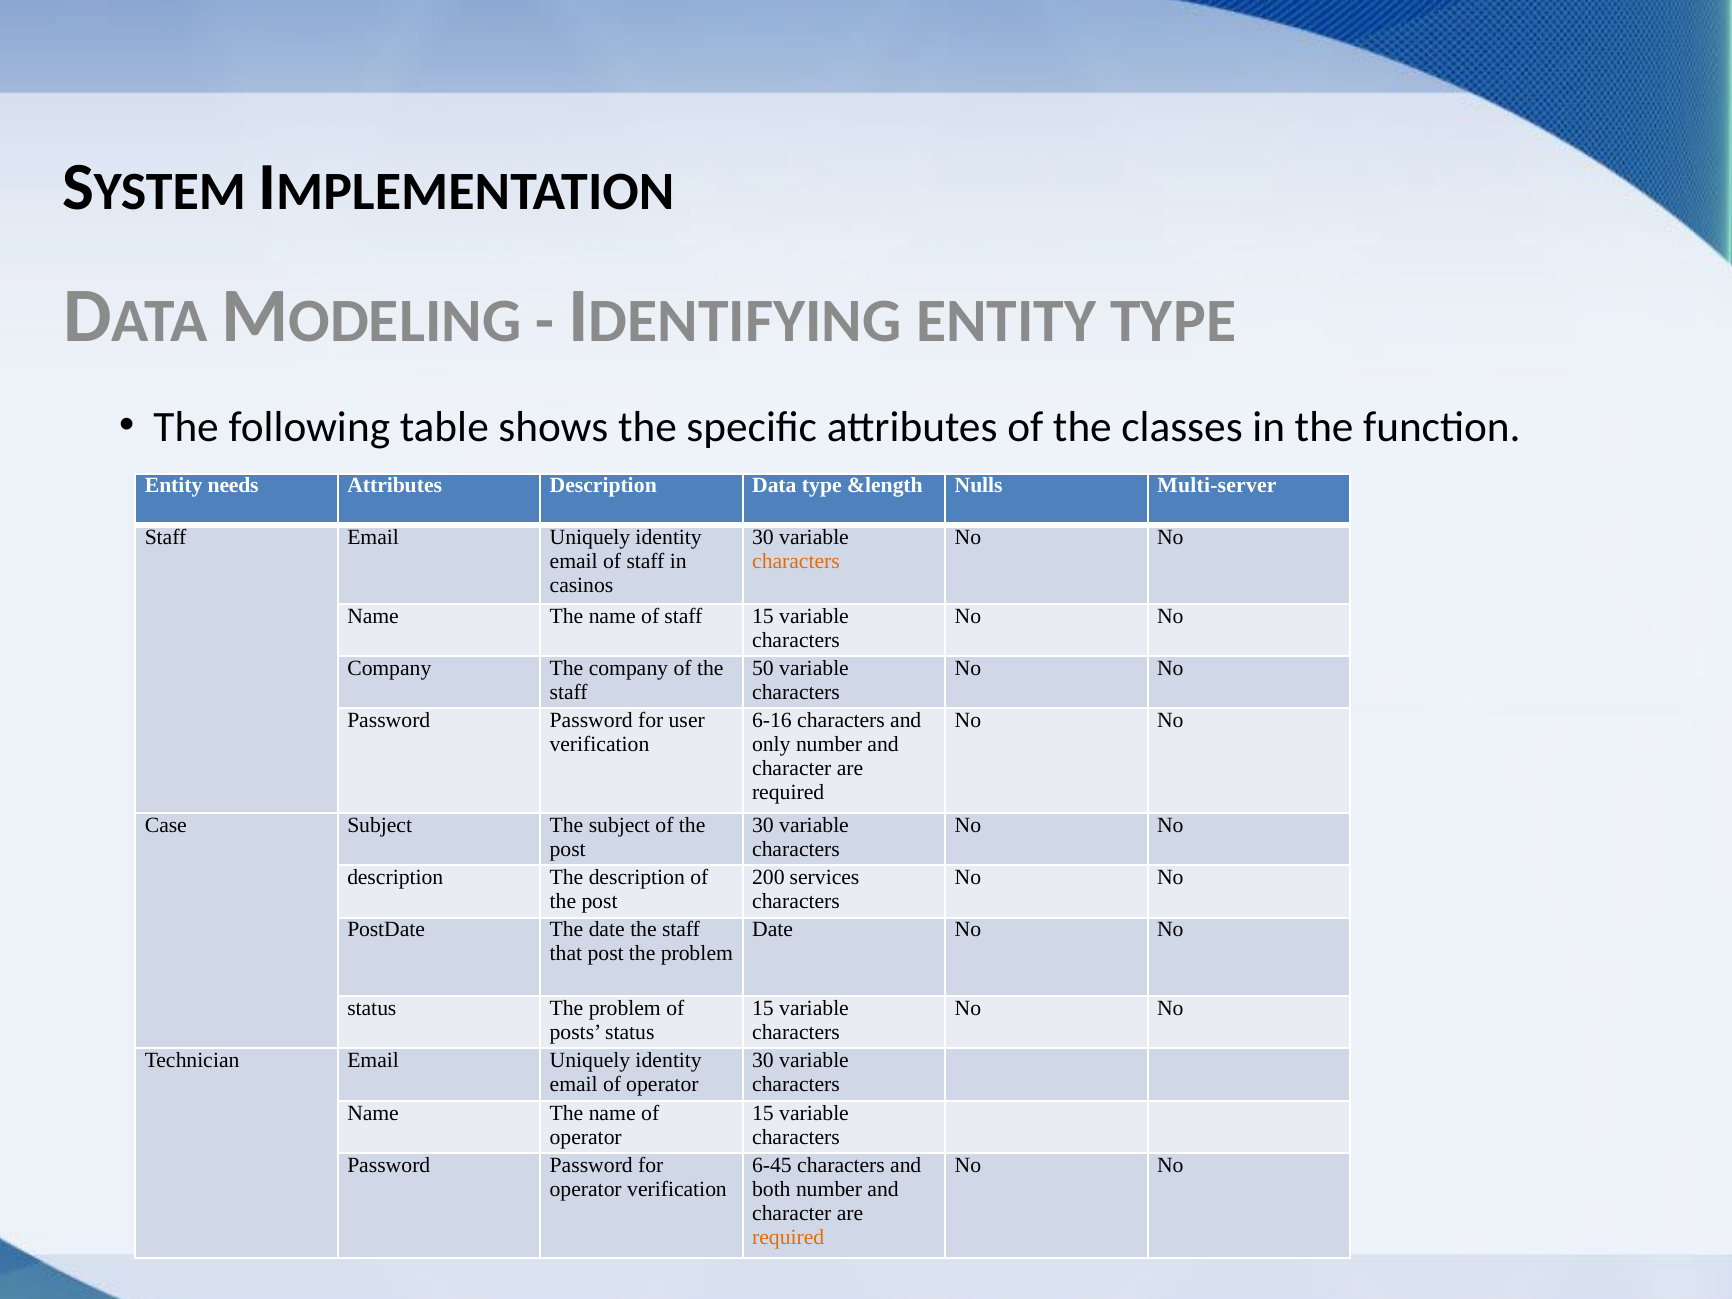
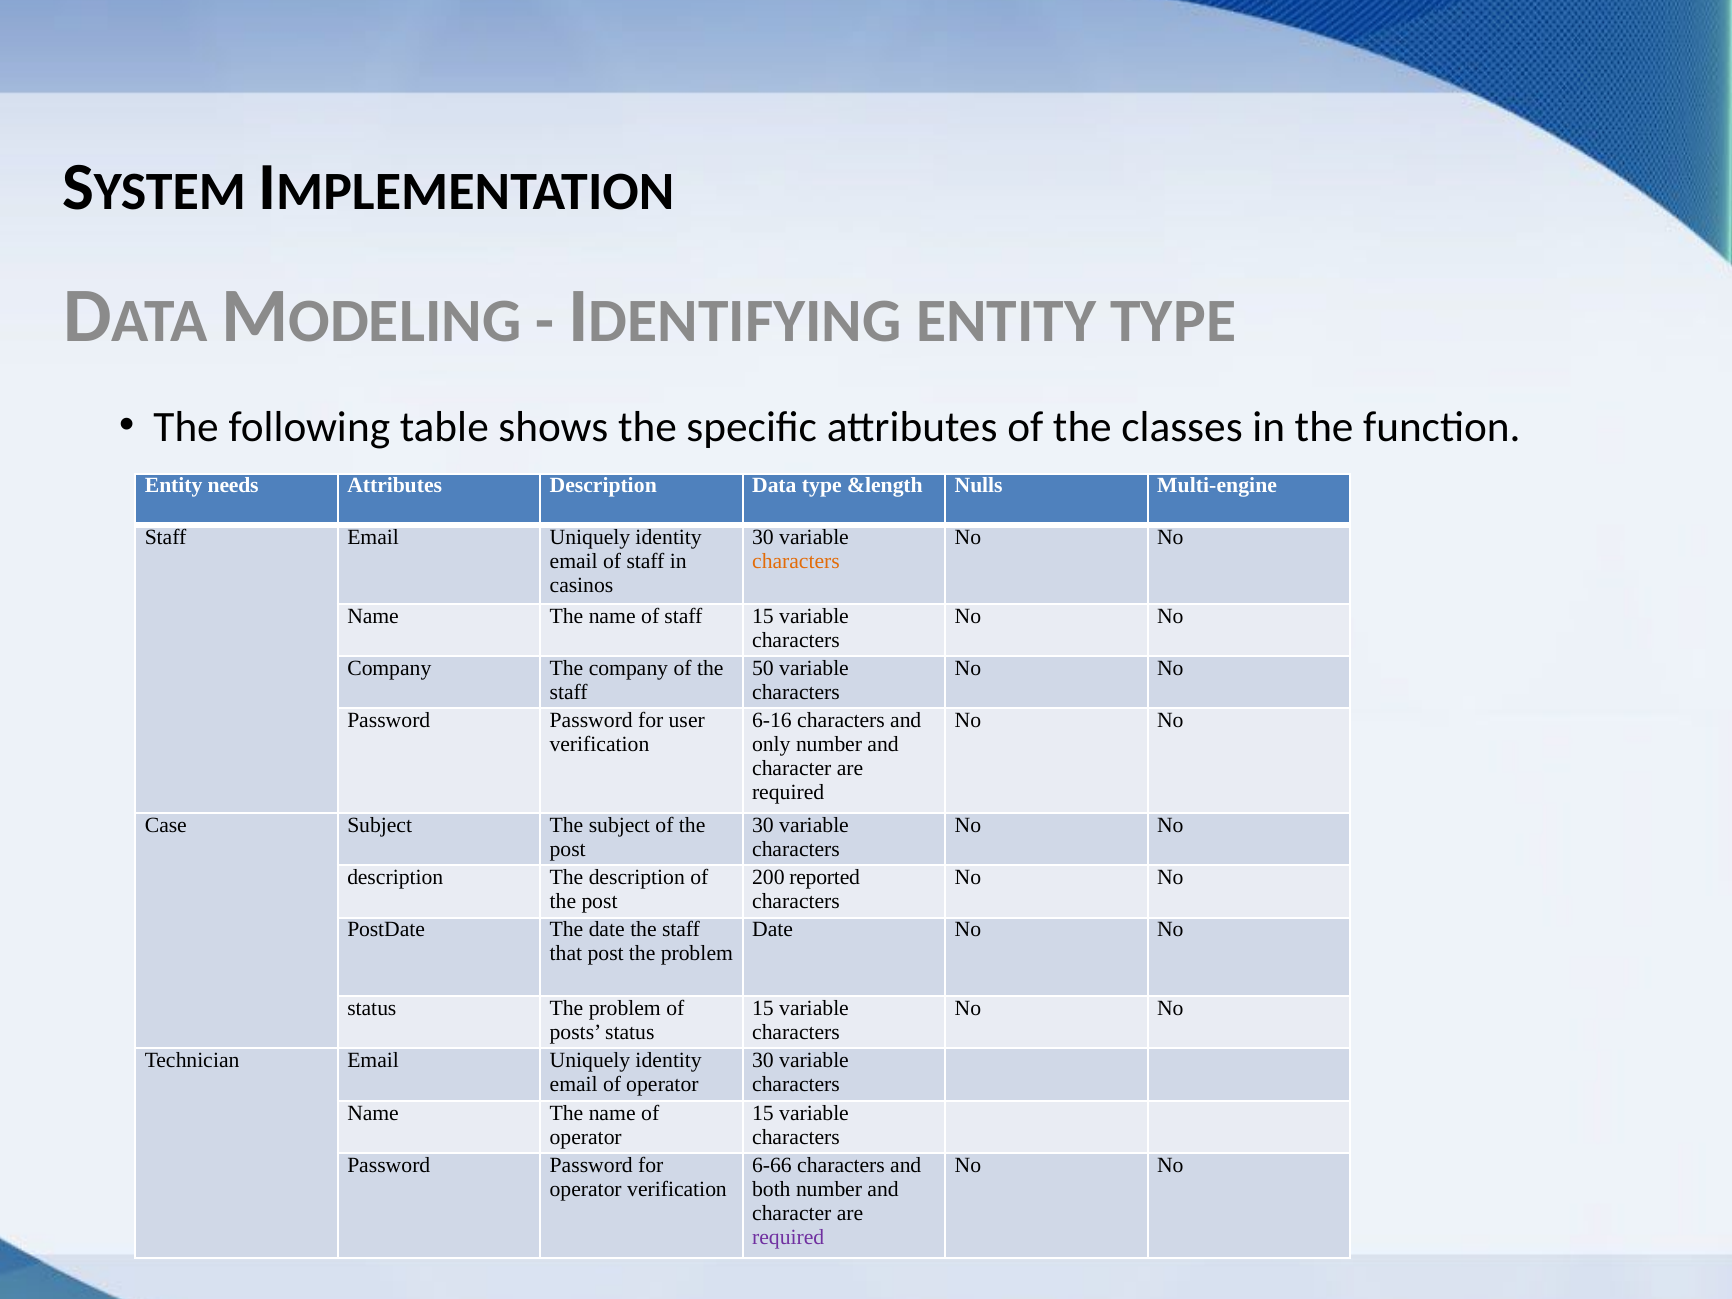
Multi-server: Multi-server -> Multi-engine
services: services -> reported
6-45: 6-45 -> 6-66
required at (788, 1237) colour: orange -> purple
